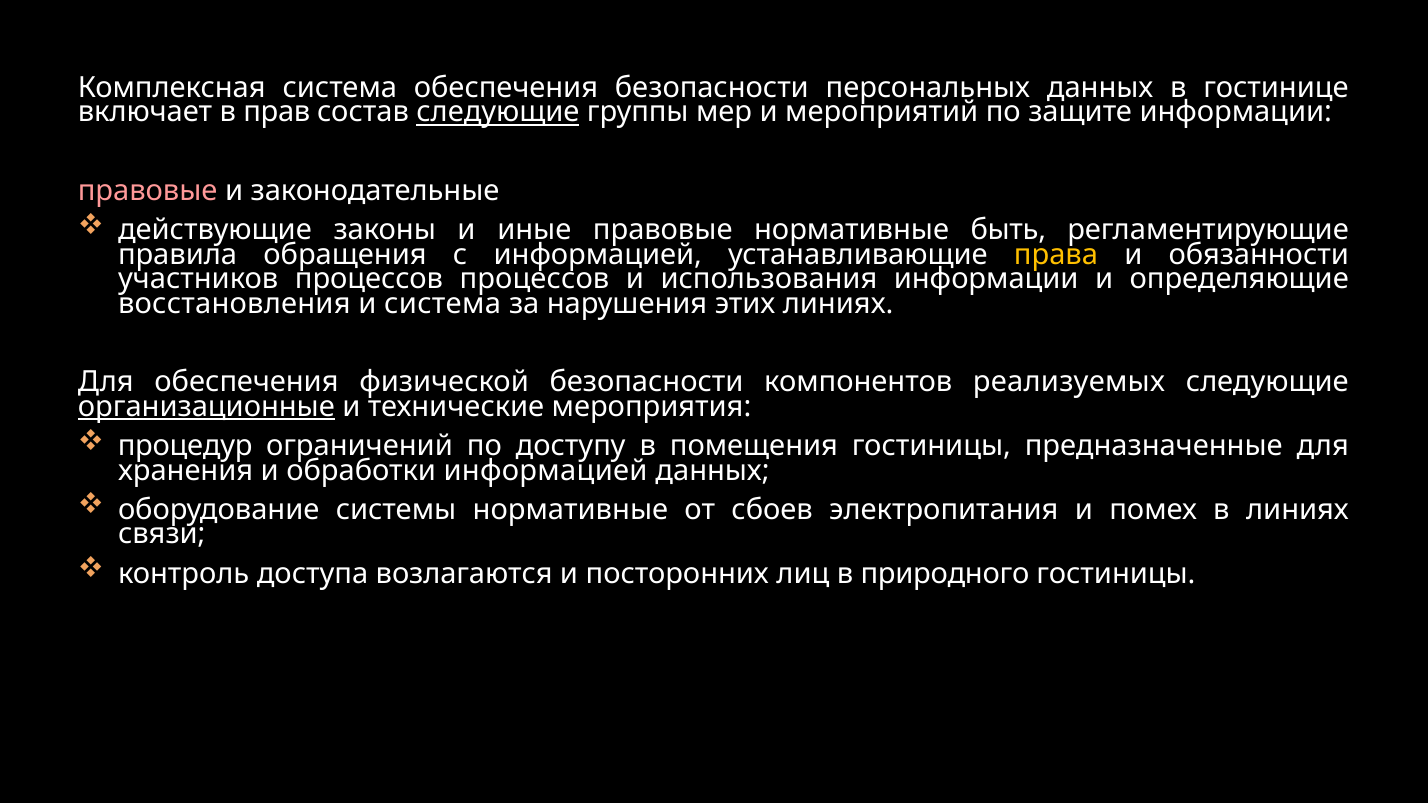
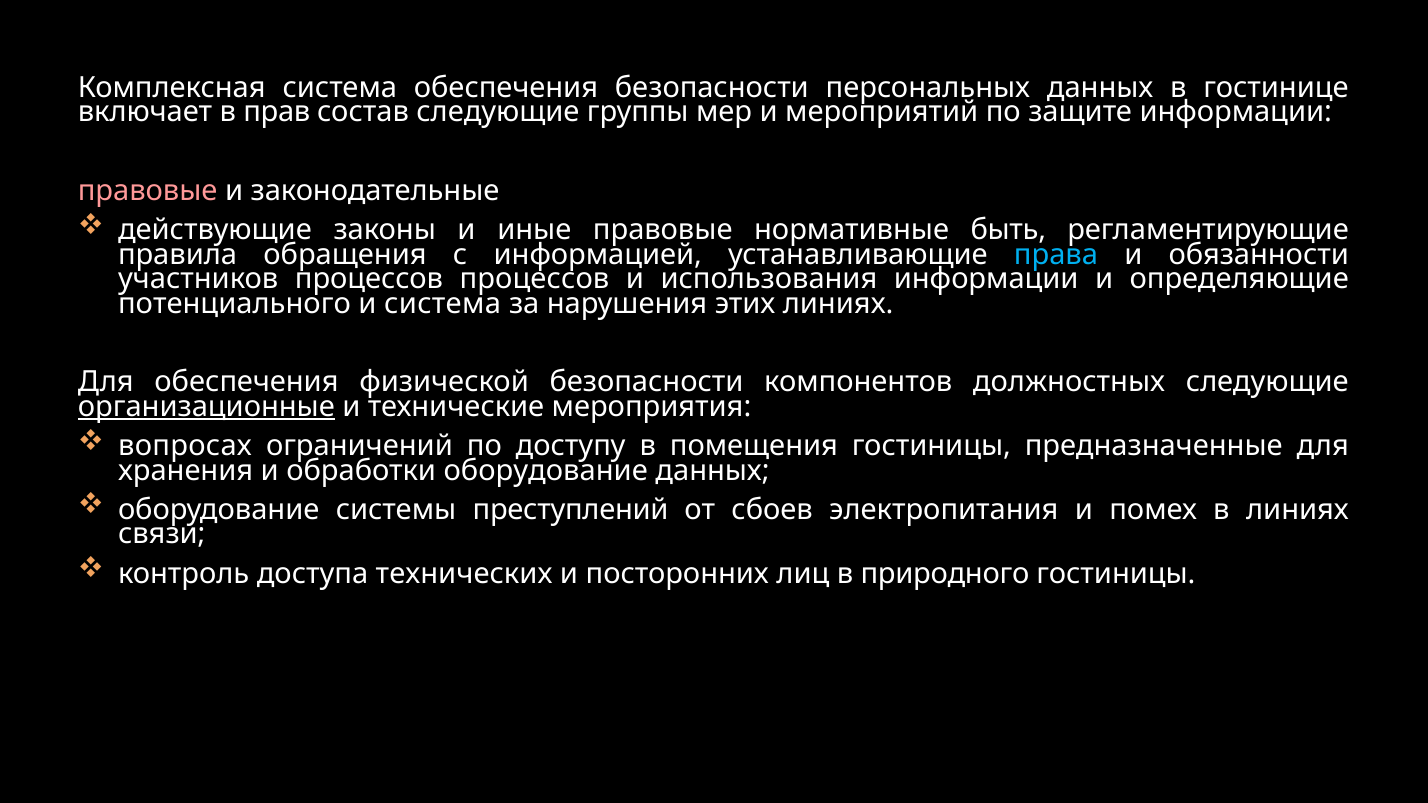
следующие at (498, 112) underline: present -> none
права colour: yellow -> light blue
восстановления: восстановления -> потенциального
реализуемых: реализуемых -> должностных
процедур: процедур -> вопросах
обработки информацией: информацией -> оборудование
системы нормативные: нормативные -> преступлений
возлагаются: возлагаются -> технических
